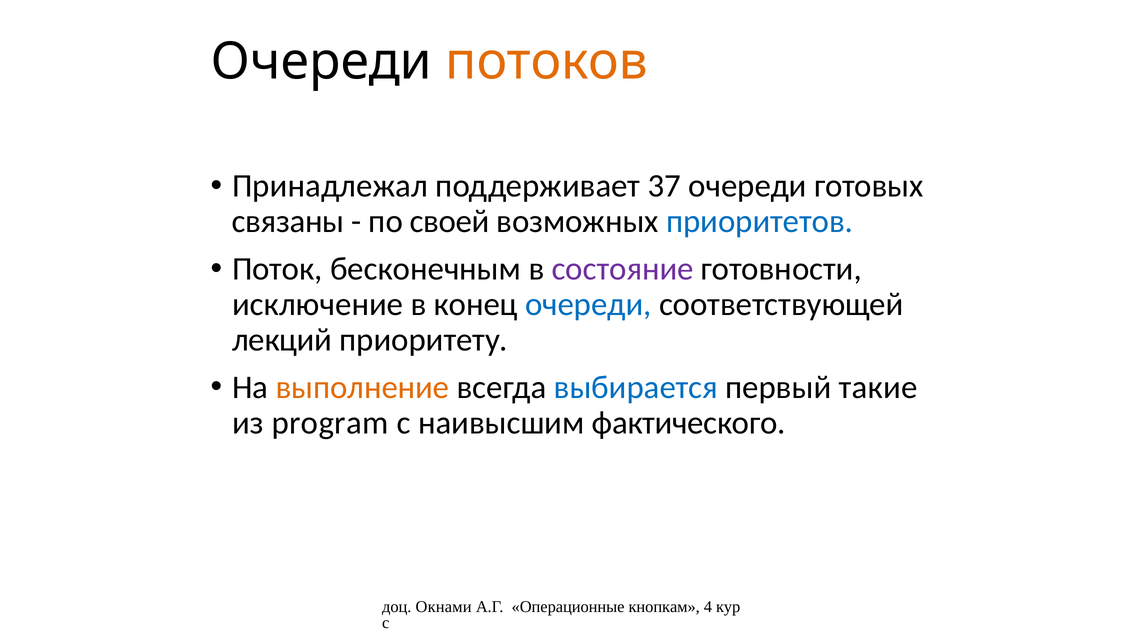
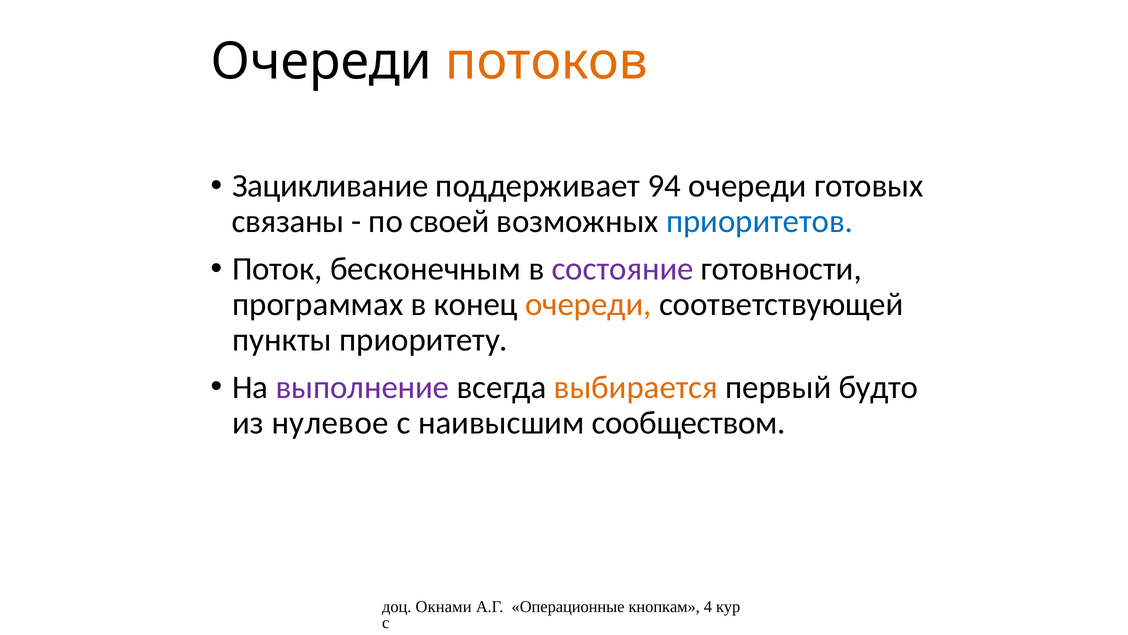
Принадлежал: Принадлежал -> Зацикливание
37: 37 -> 94
исключение: исключение -> программах
очереди at (588, 304) colour: blue -> orange
лекций: лекций -> пункты
выполнение colour: orange -> purple
выбирается colour: blue -> orange
такие: такие -> будто
program: program -> нулевое
фактического: фактического -> сообществом
